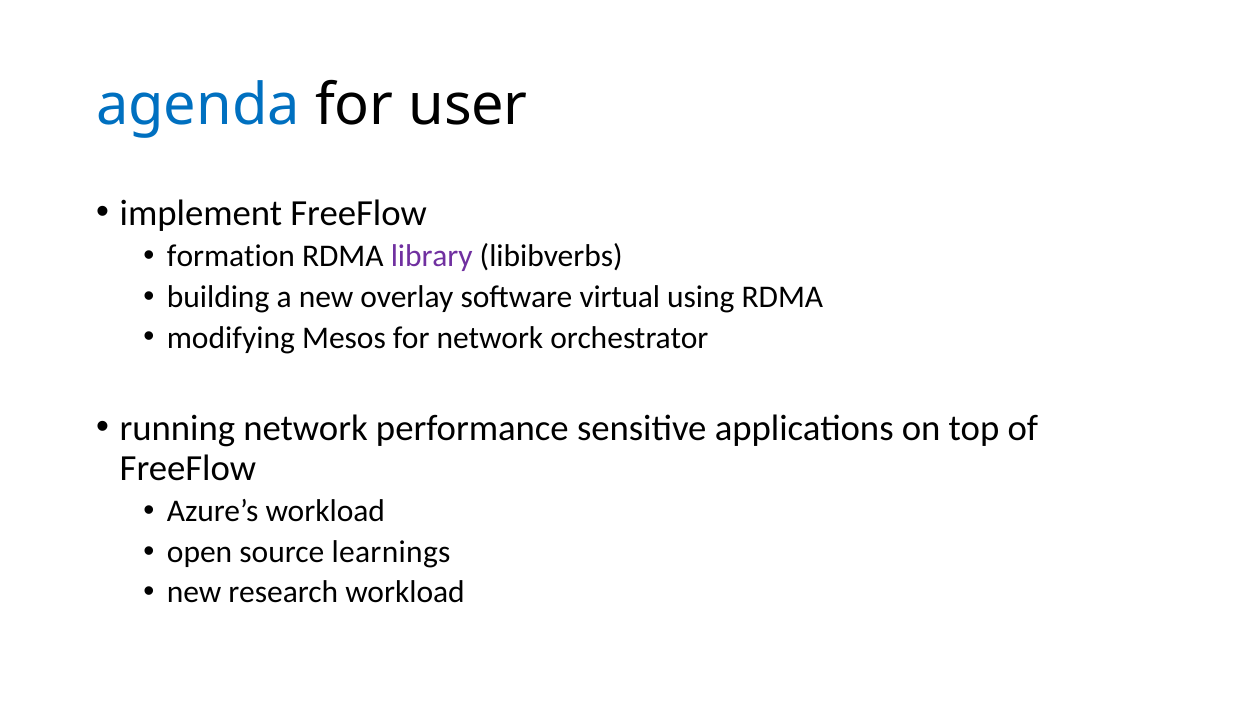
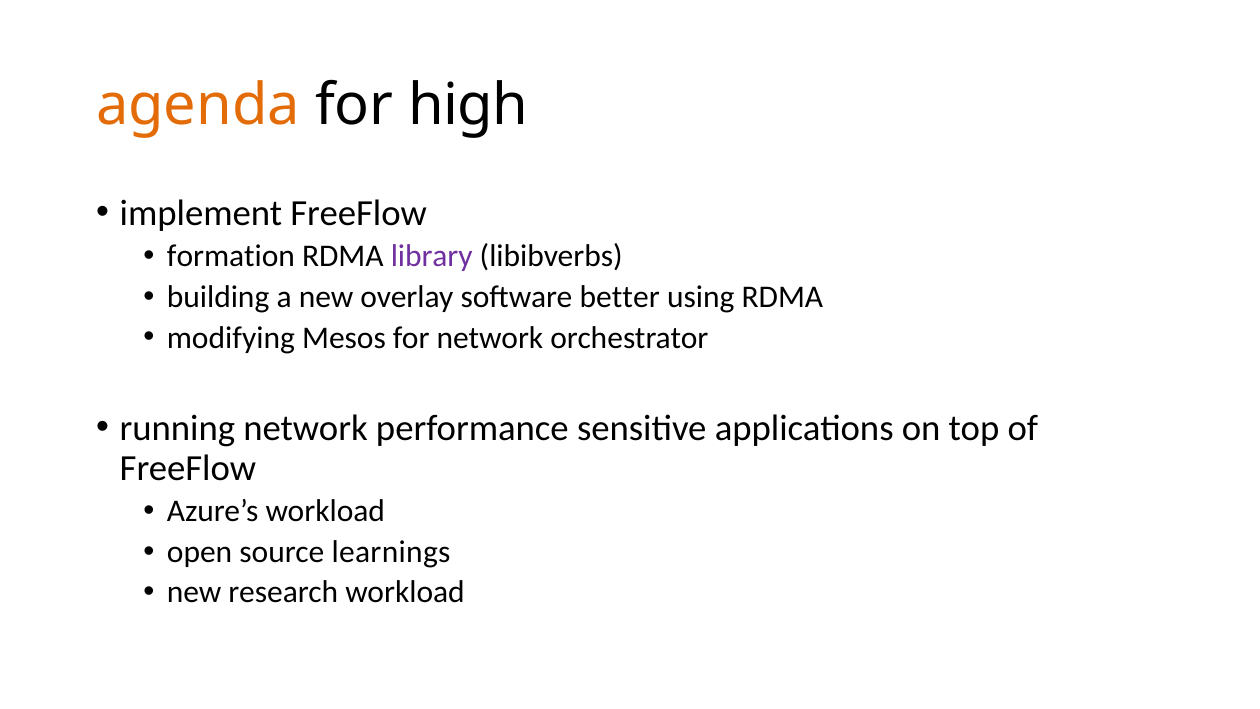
agenda colour: blue -> orange
user: user -> high
virtual: virtual -> better
